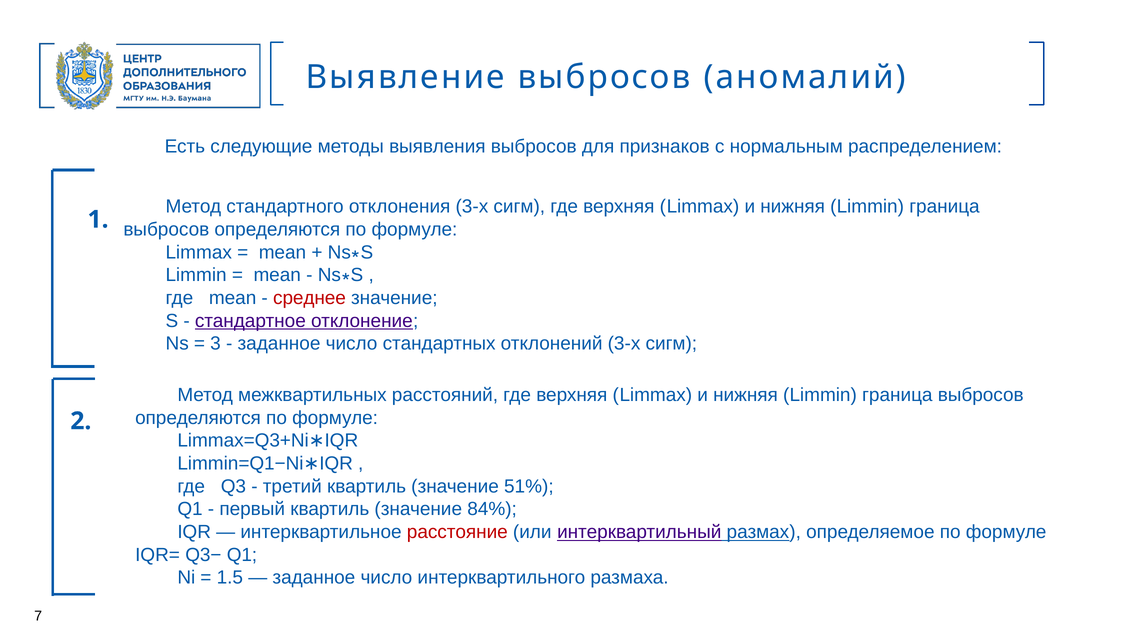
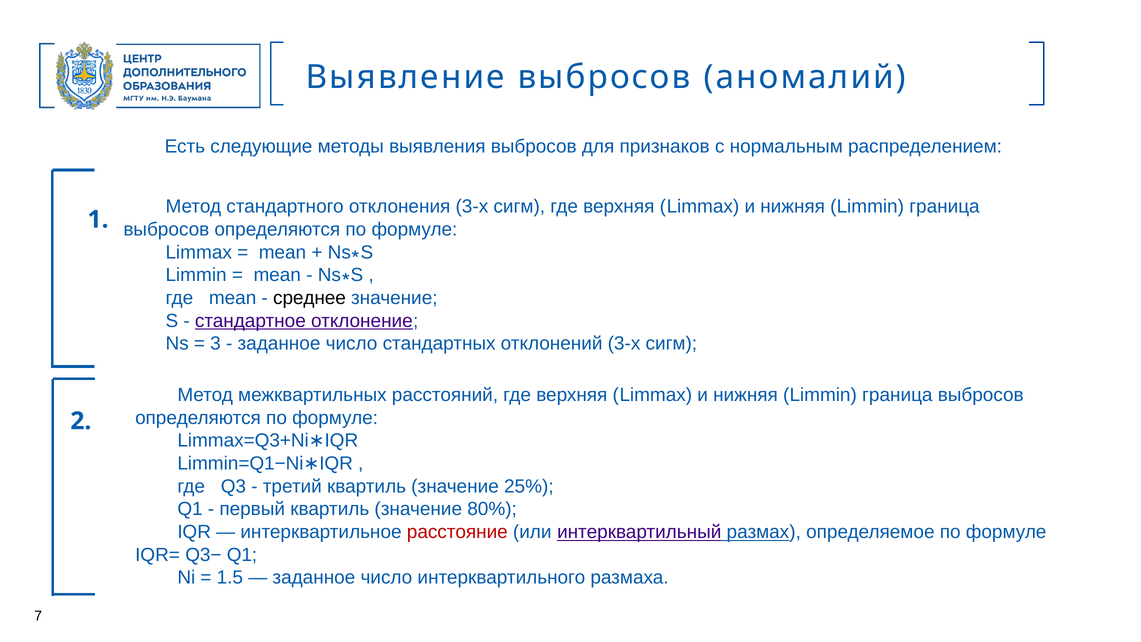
среднее colour: red -> black
51%: 51% -> 25%
84%: 84% -> 80%
